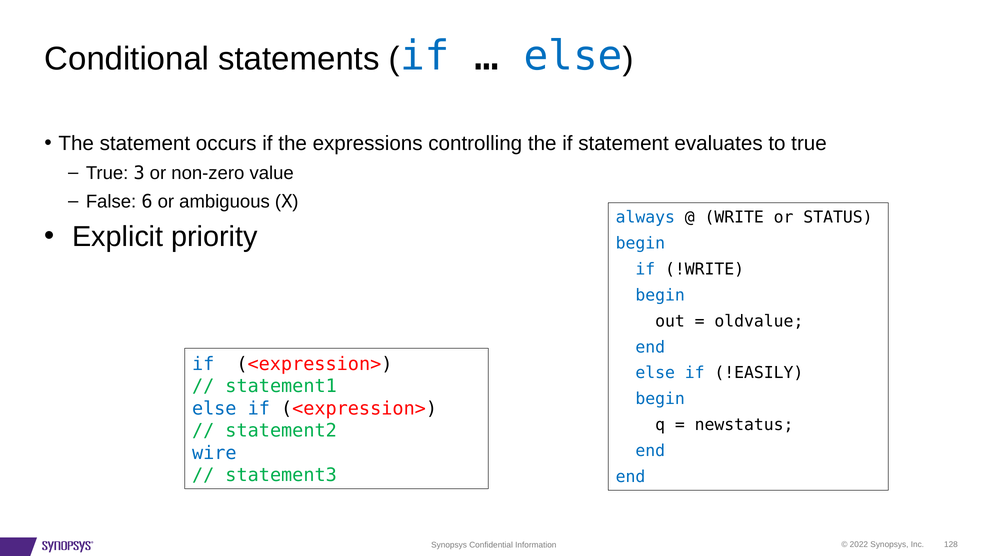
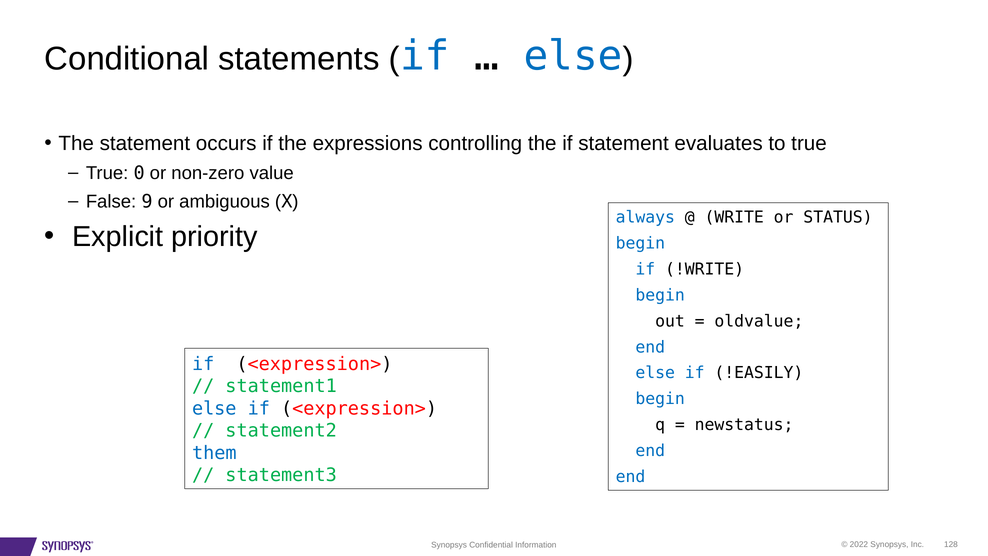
3: 3 -> 0
6: 6 -> 9
wire: wire -> them
